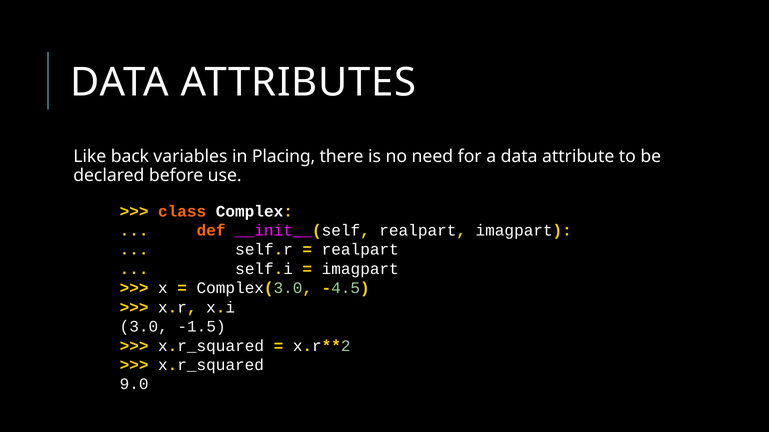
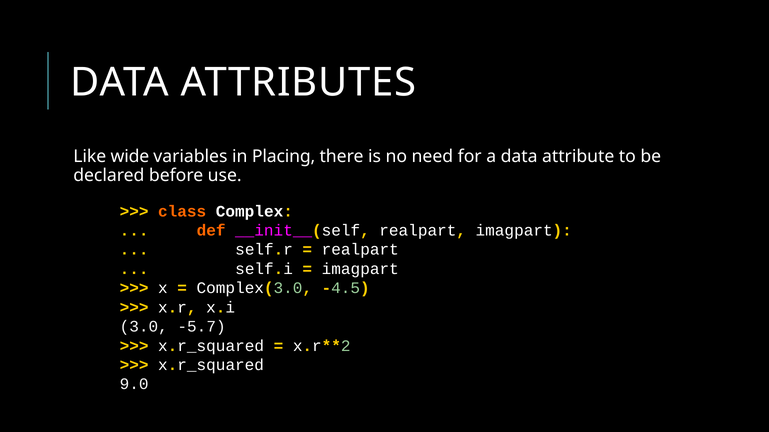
back: back -> wide
-1.5: -1.5 -> -5.7
